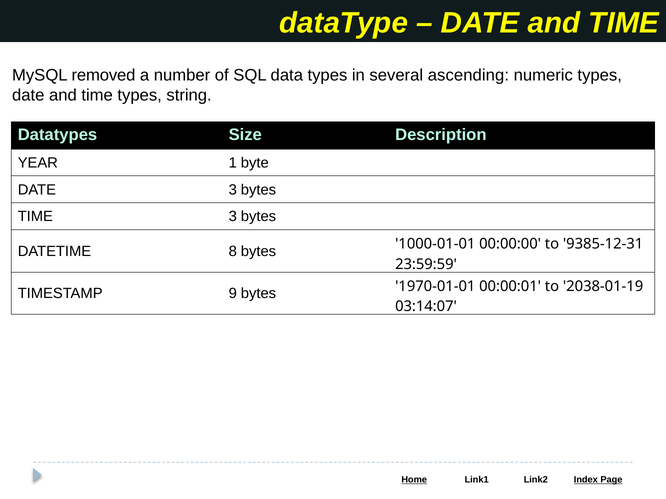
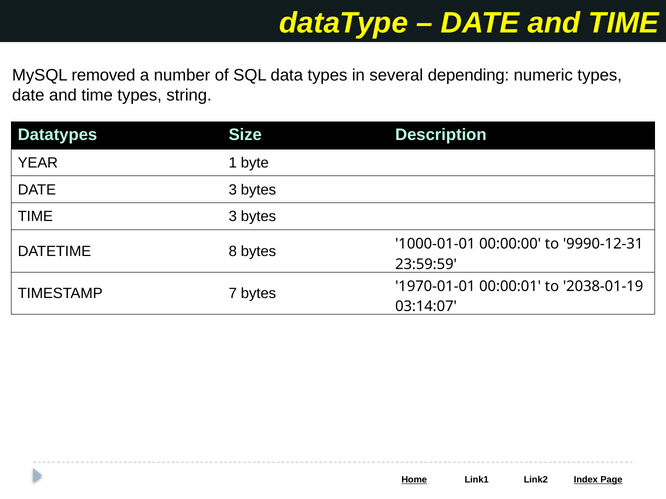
ascending: ascending -> depending
9385-12-31: 9385-12-31 -> 9990-12-31
9: 9 -> 7
